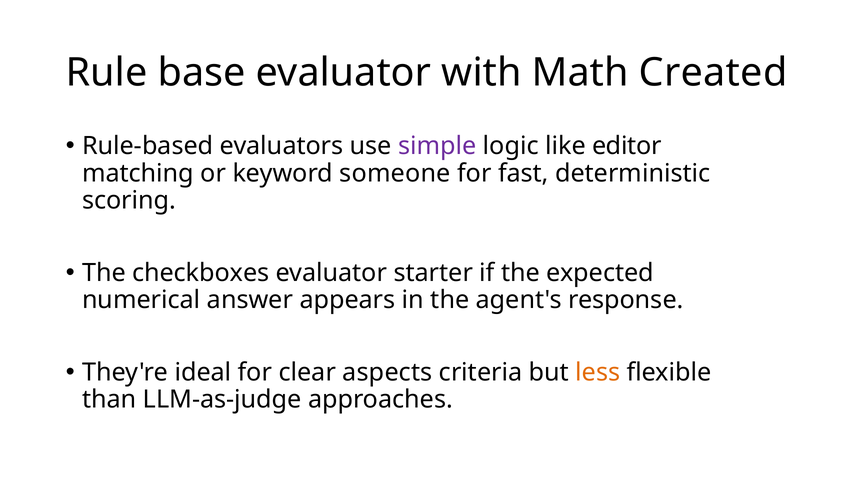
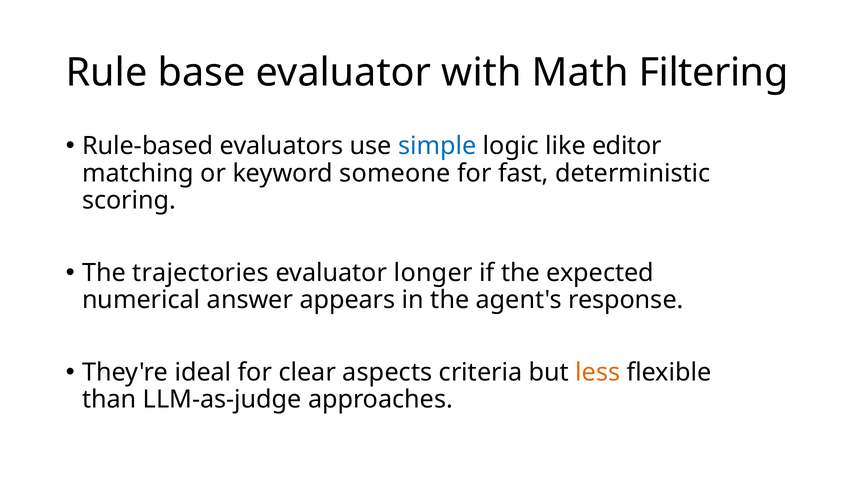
Created: Created -> Filtering
simple colour: purple -> blue
checkboxes: checkboxes -> trajectories
starter: starter -> longer
